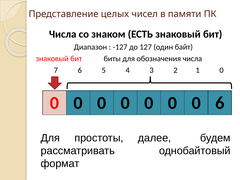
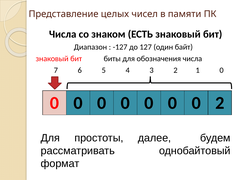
0 6: 6 -> 2
